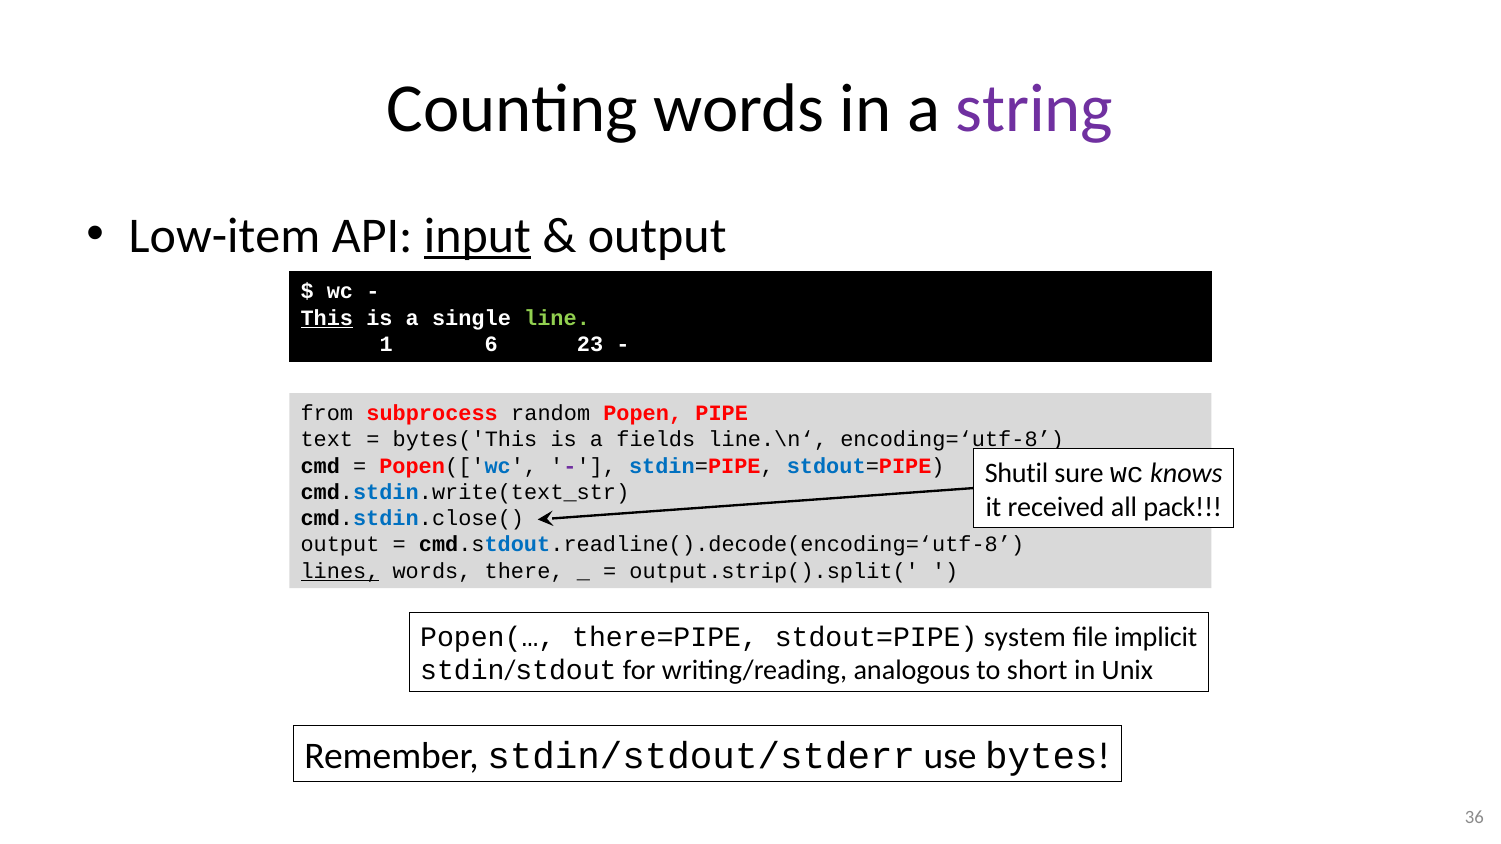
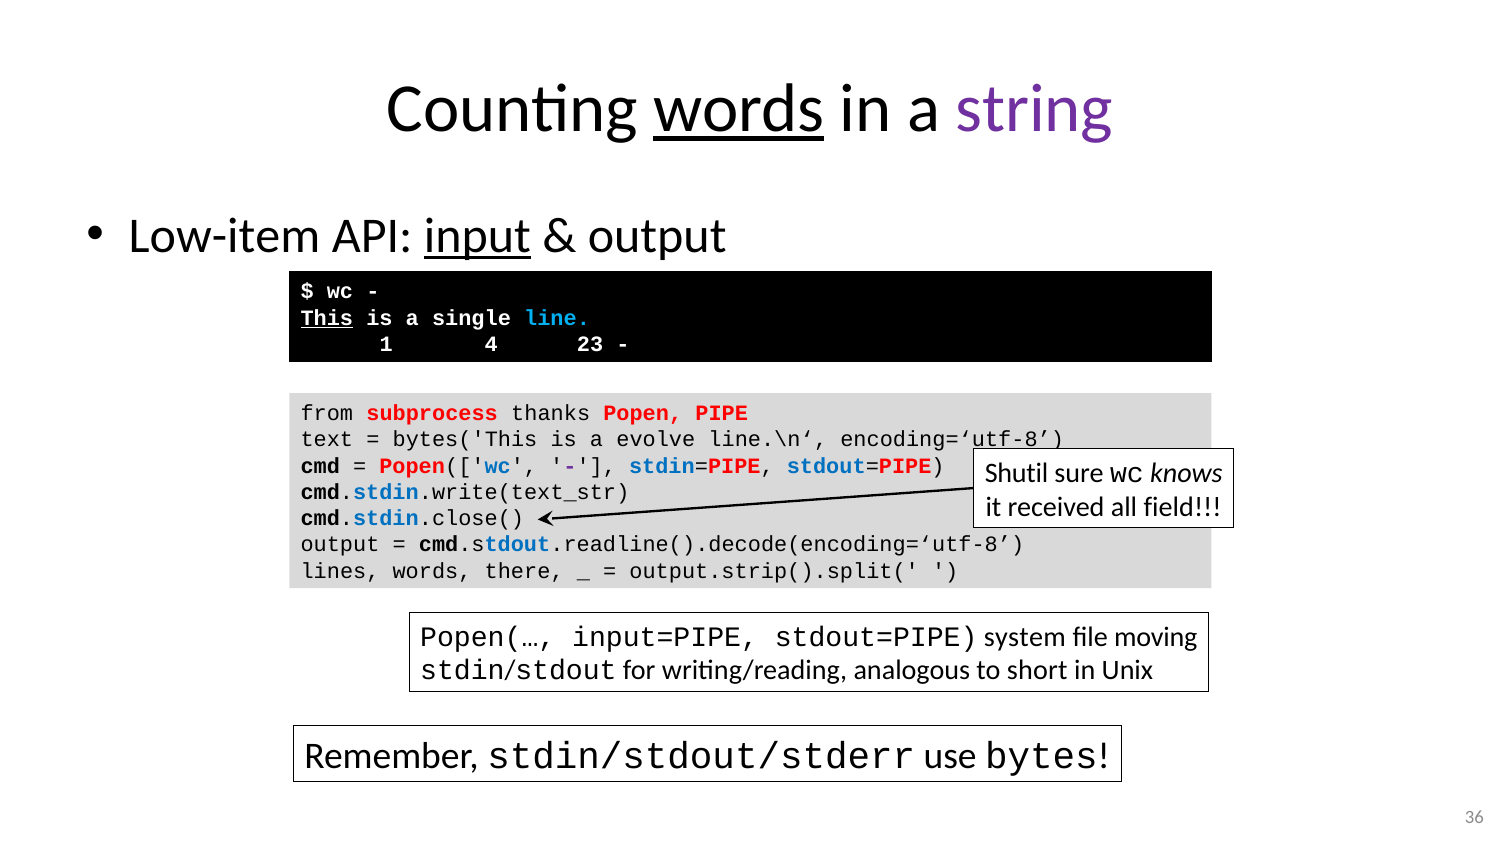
words at (739, 109) underline: none -> present
line colour: light green -> light blue
6: 6 -> 4
random: random -> thanks
fields: fields -> evolve
pack: pack -> field
lines underline: present -> none
there=PIPE: there=PIPE -> input=PIPE
implicit: implicit -> moving
